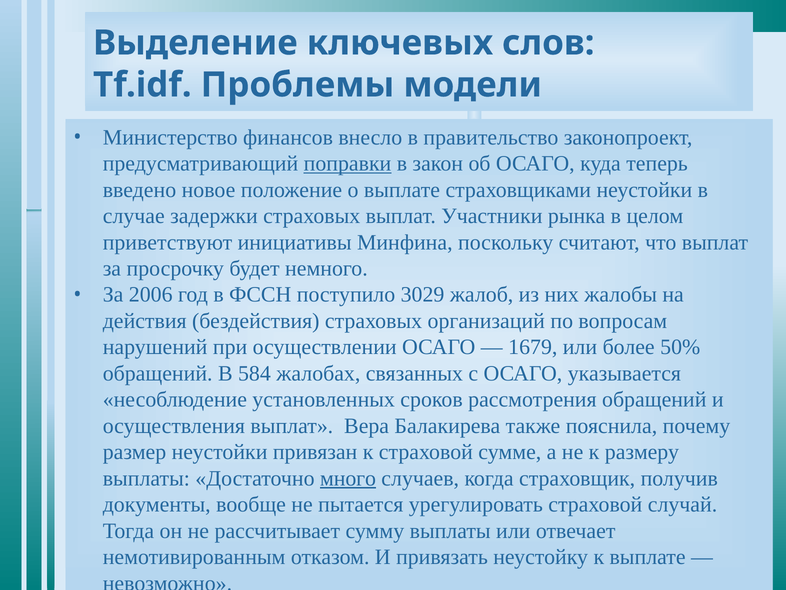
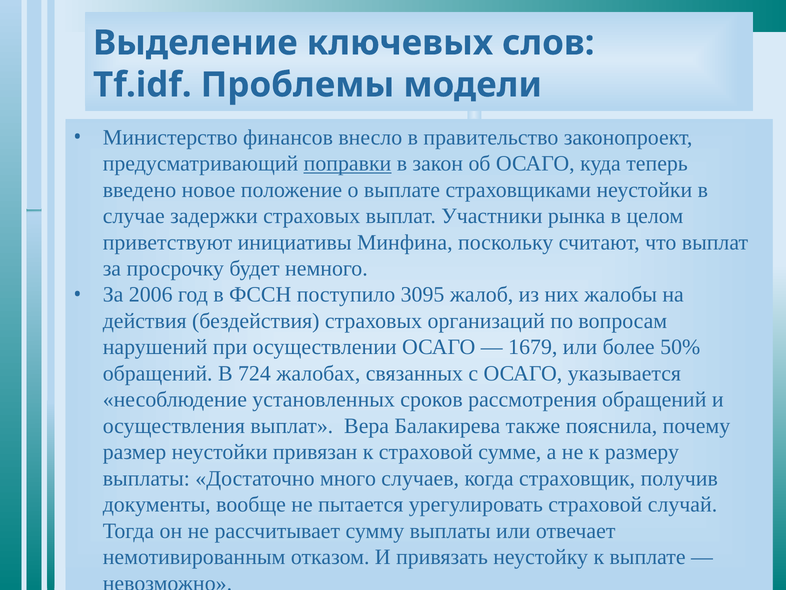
3029: 3029 -> 3095
584: 584 -> 724
много underline: present -> none
